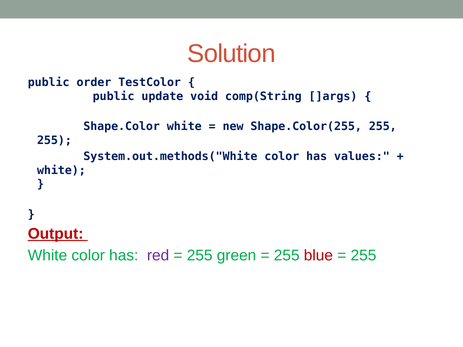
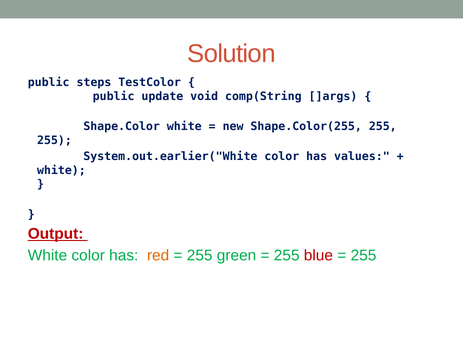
order: order -> steps
System.out.methods("White: System.out.methods("White -> System.out.earlier("White
red colour: purple -> orange
